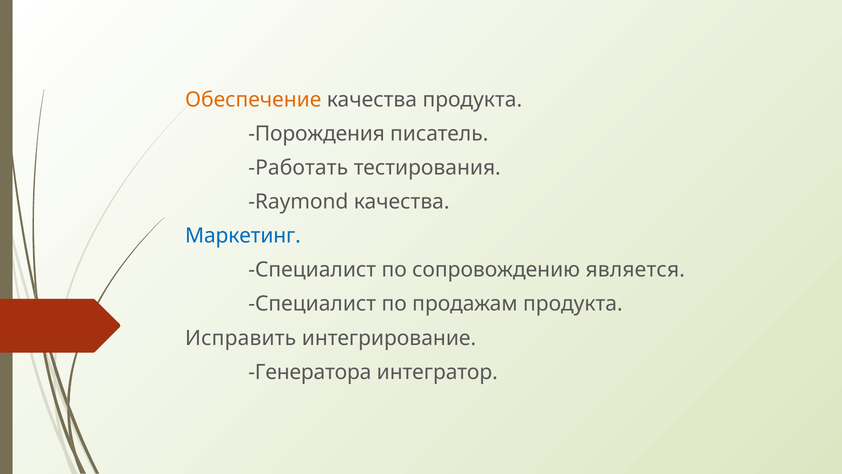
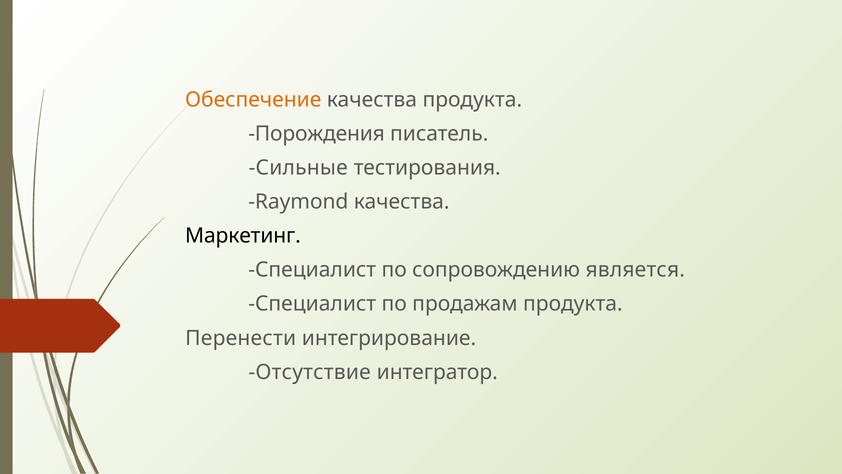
Работать: Работать -> Сильные
Маркетинг colour: blue -> black
Исправить: Исправить -> Перенести
Генератора: Генератора -> Отсутствие
